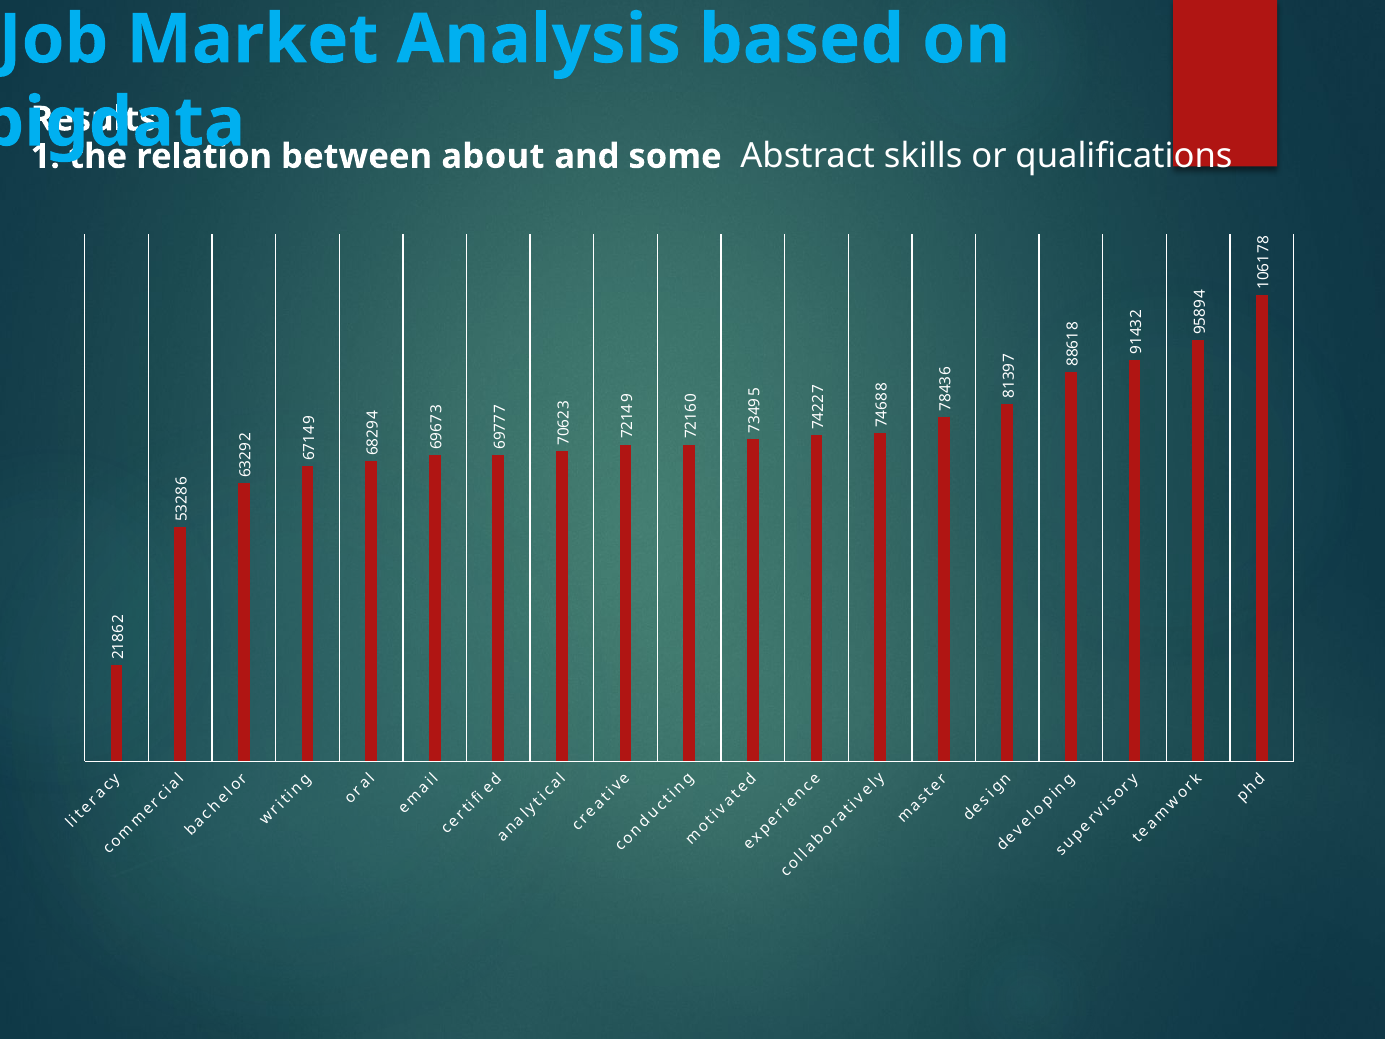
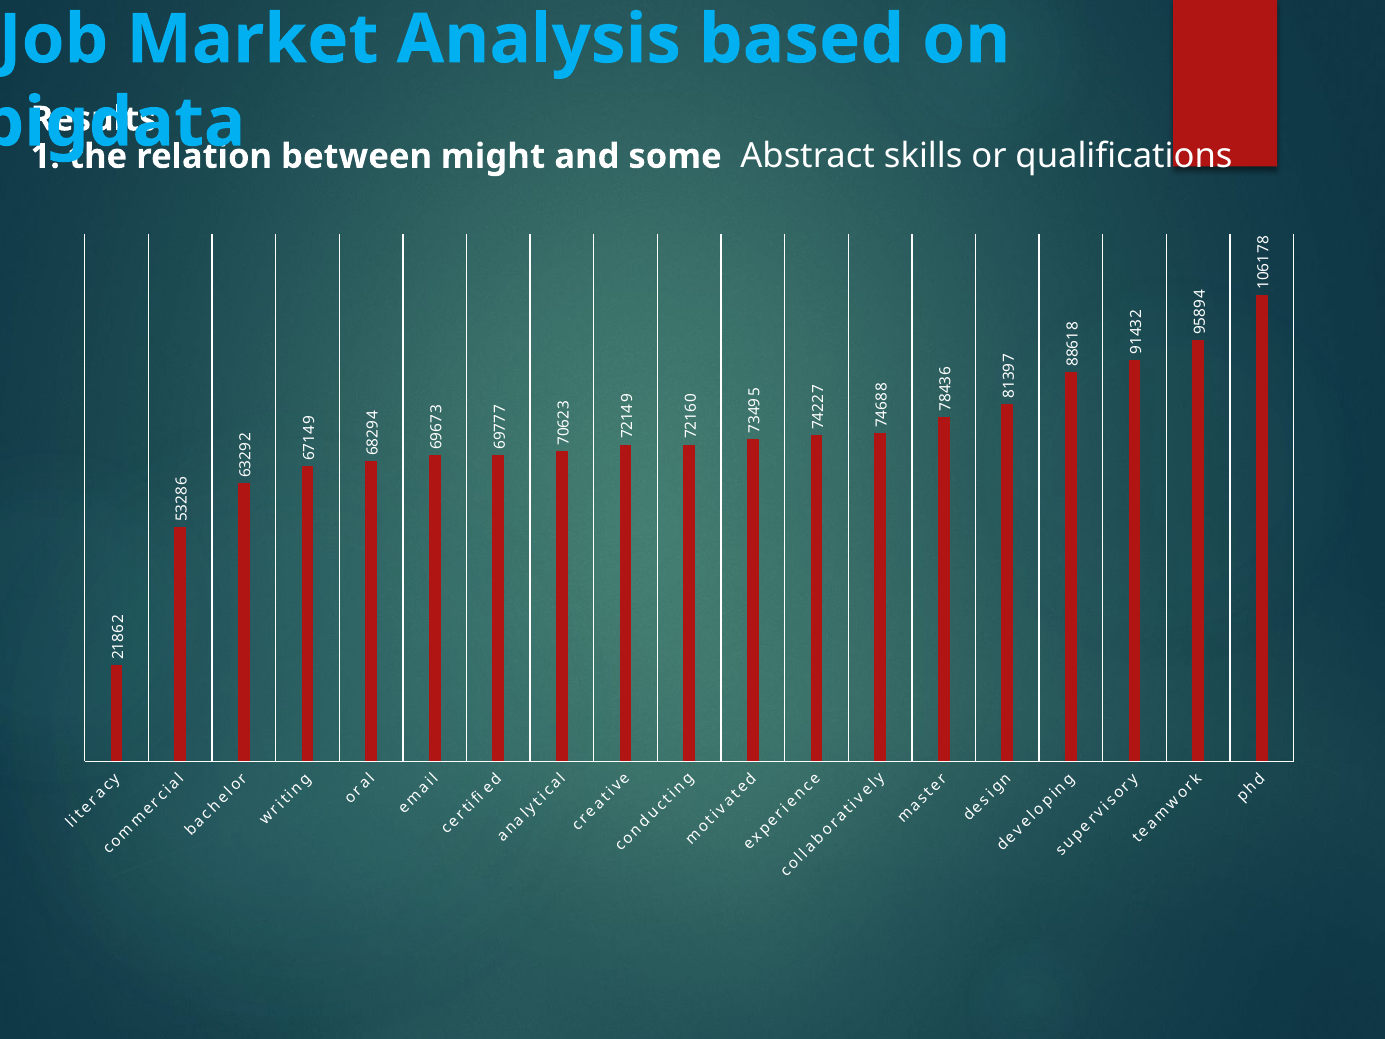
about: about -> might
